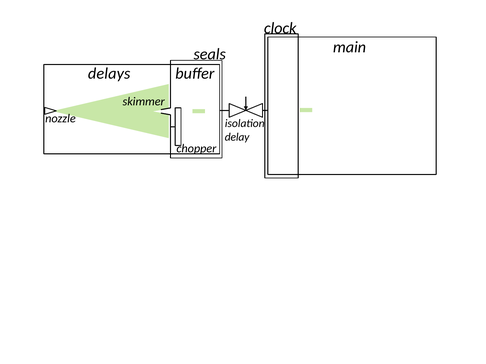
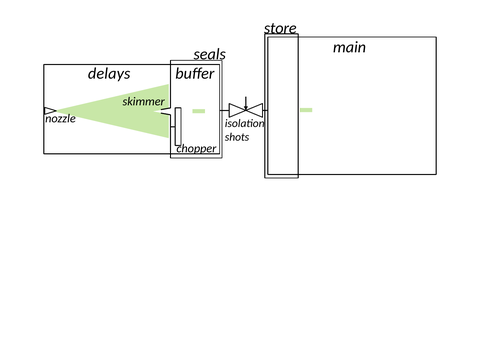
clock: clock -> store
delay: delay -> shots
